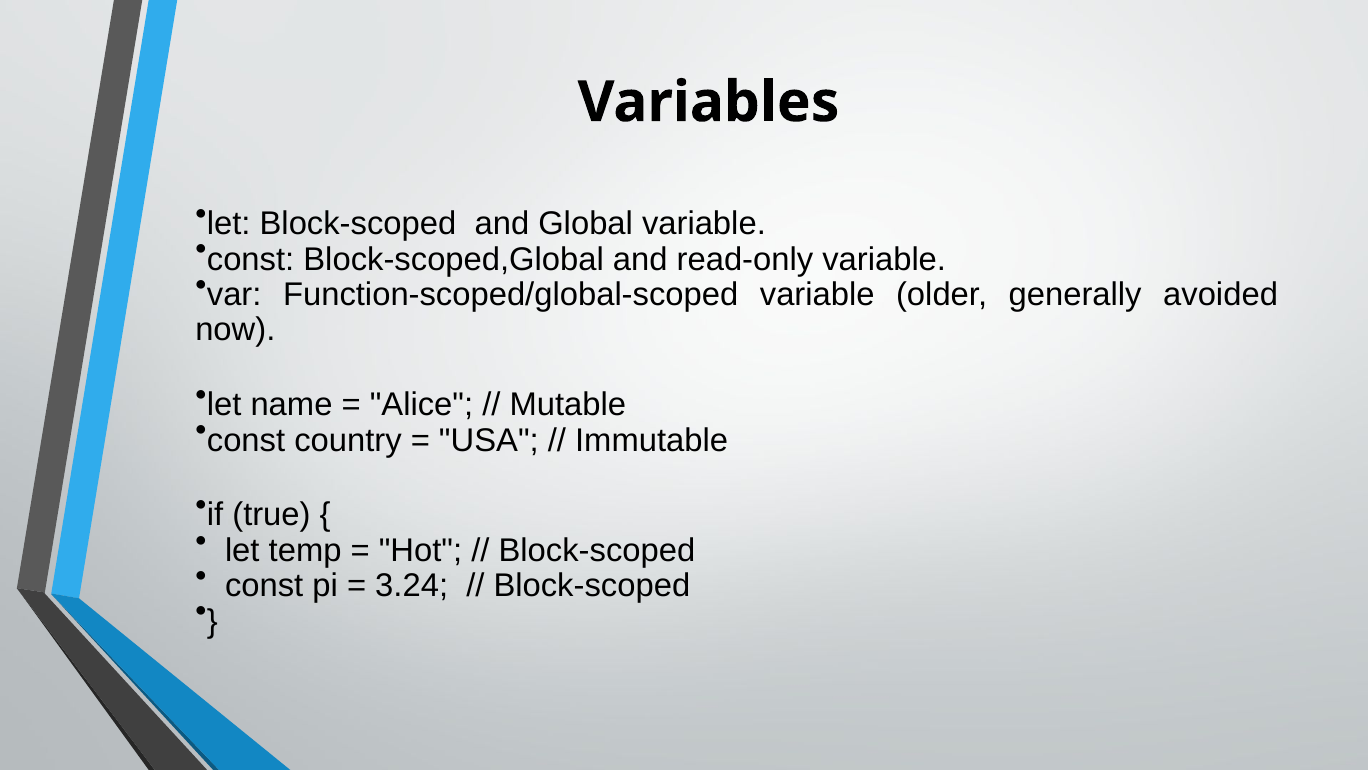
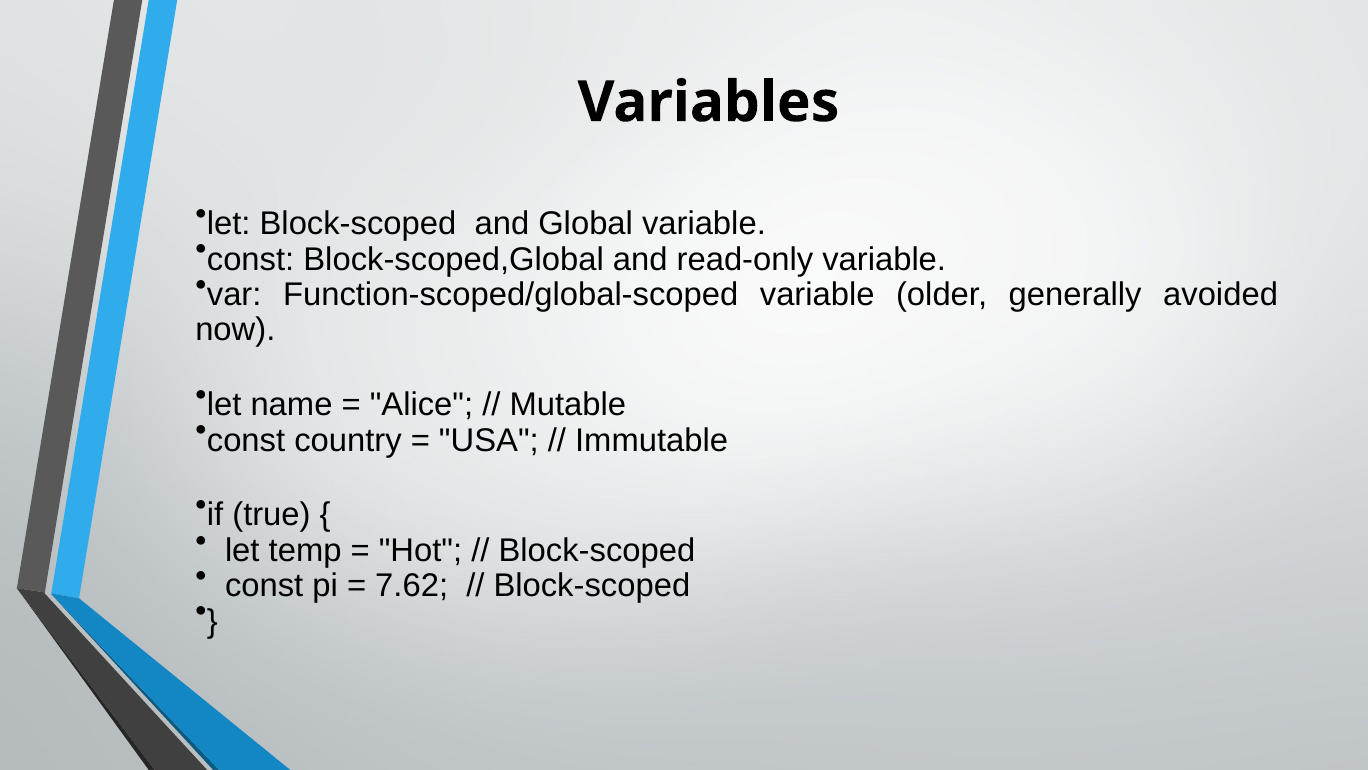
3.24: 3.24 -> 7.62
